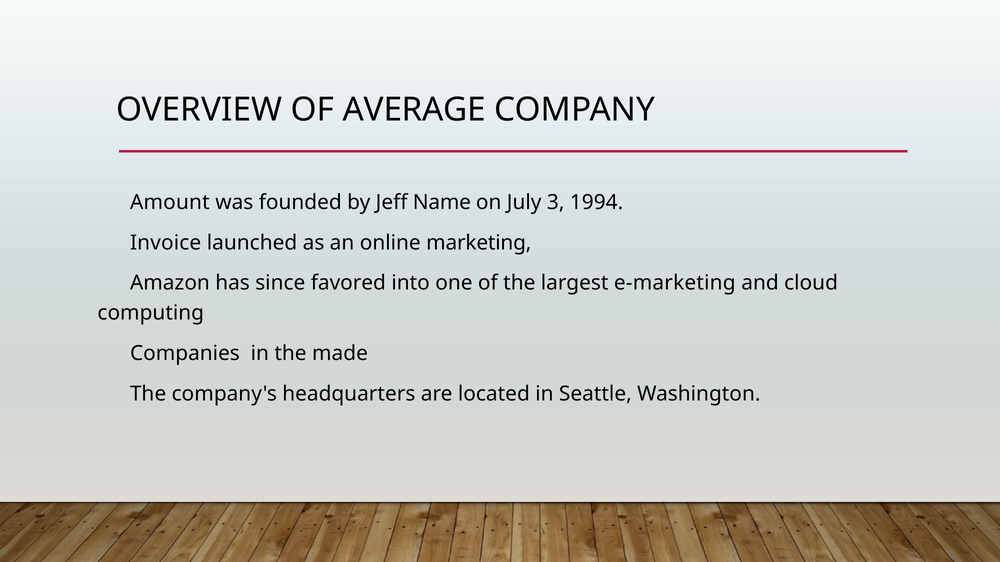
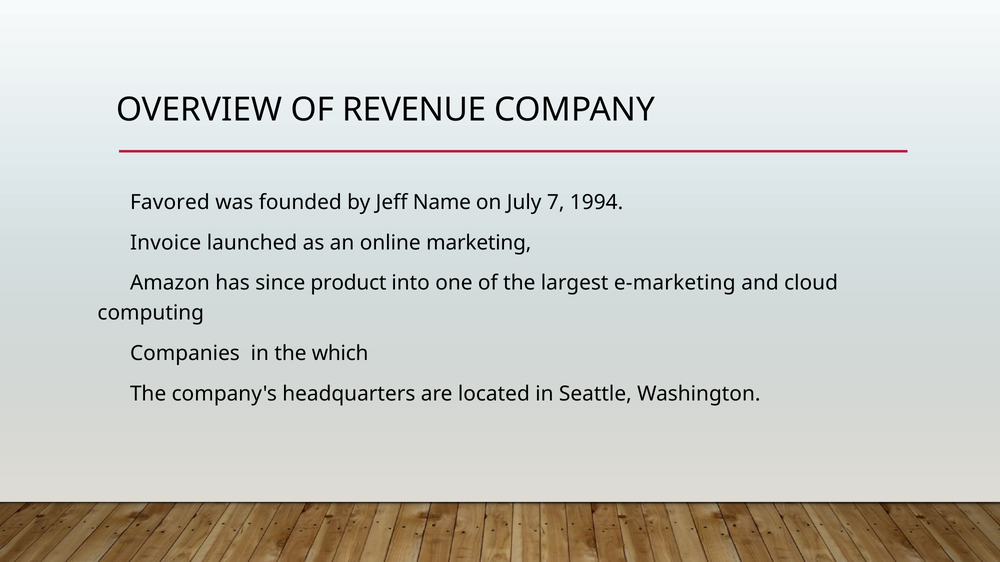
AVERAGE: AVERAGE -> REVENUE
Amount: Amount -> Favored
3: 3 -> 7
favored: favored -> product
made: made -> which
